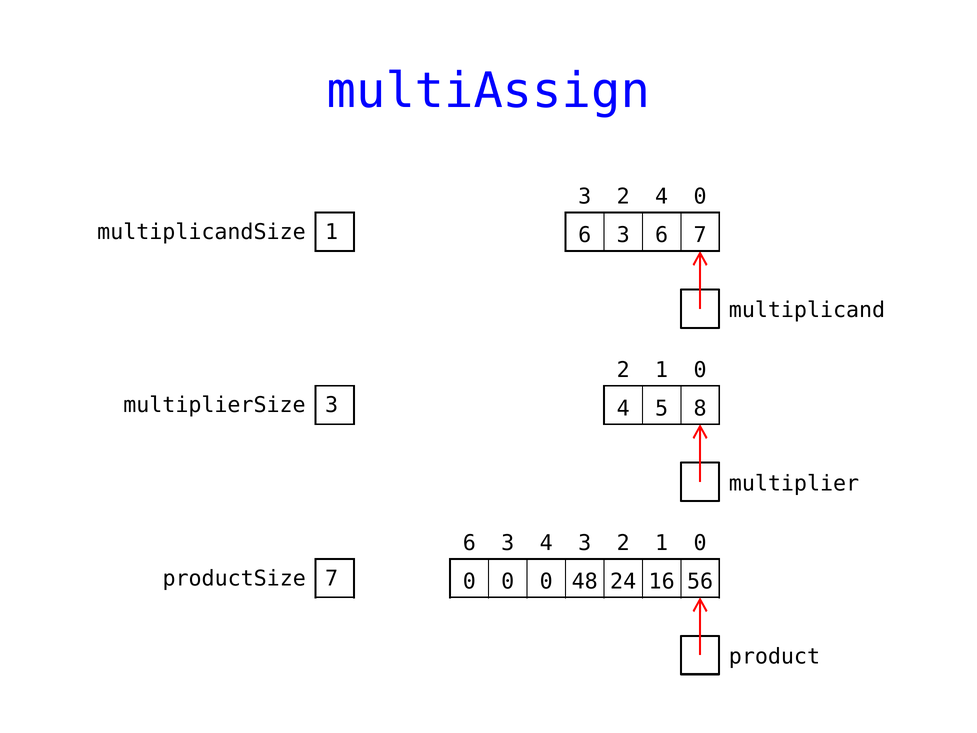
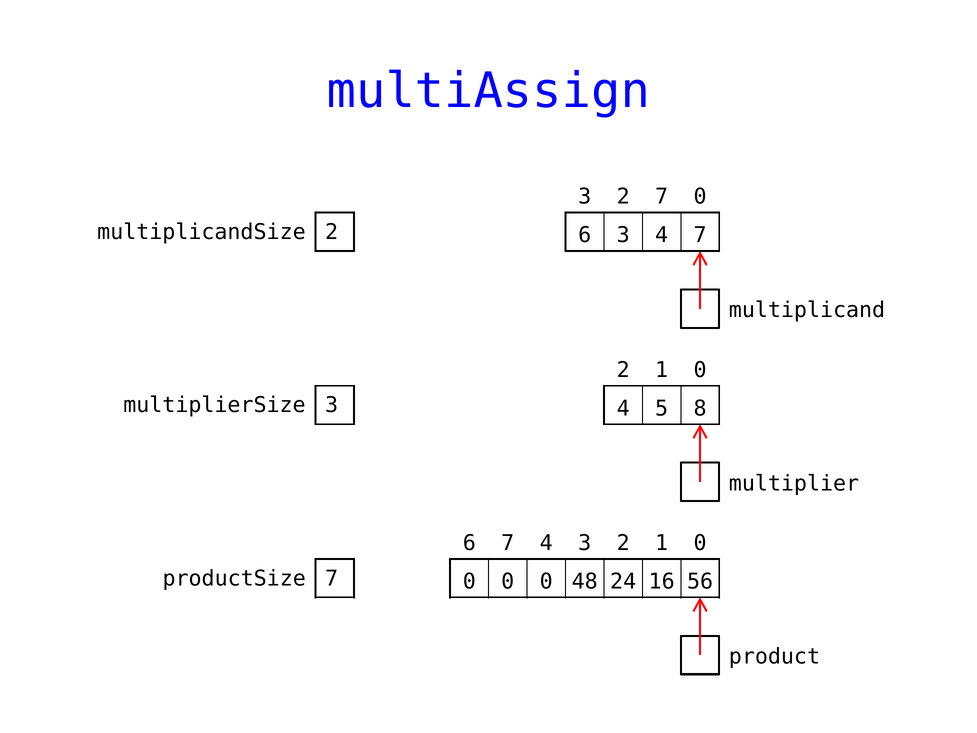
2 4: 4 -> 7
multiplicandSize 1: 1 -> 2
3 6: 6 -> 4
3 at (508, 543): 3 -> 7
